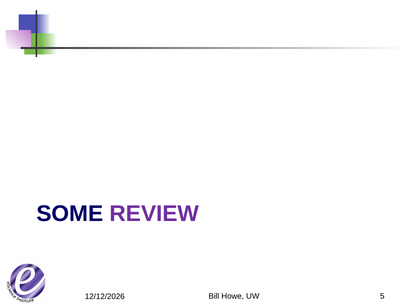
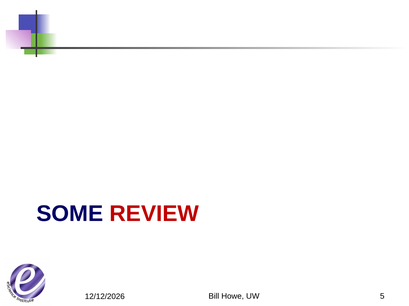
REVIEW colour: purple -> red
